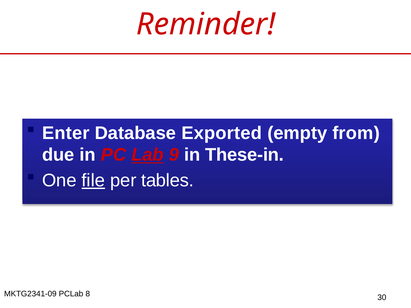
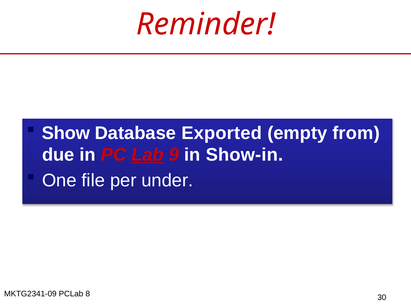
Enter: Enter -> Show
These-in: These-in -> Show-in
file underline: present -> none
tables: tables -> under
